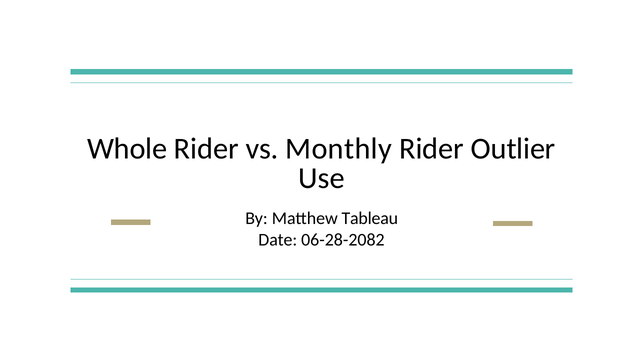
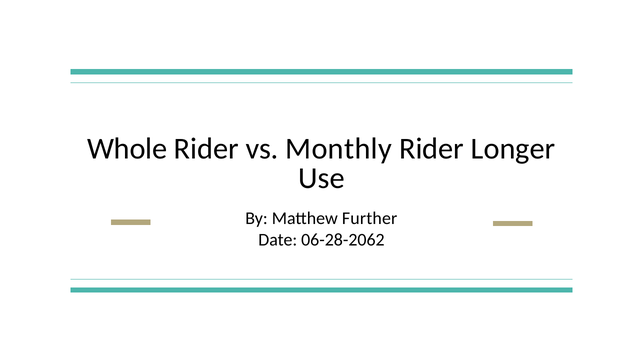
Outlier: Outlier -> Longer
Tableau: Tableau -> Further
06-28-2082: 06-28-2082 -> 06-28-2062
